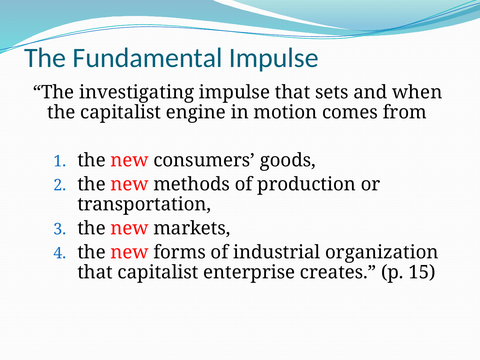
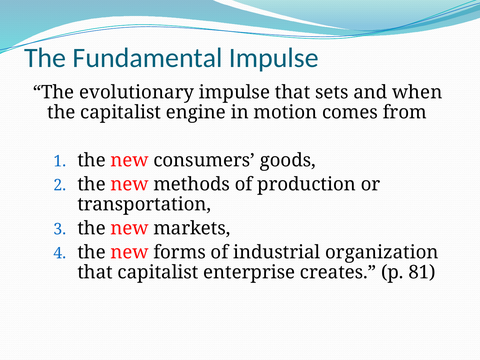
investigating: investigating -> evolutionary
15: 15 -> 81
